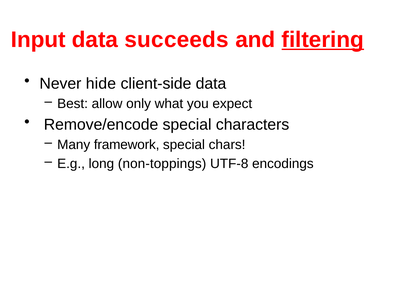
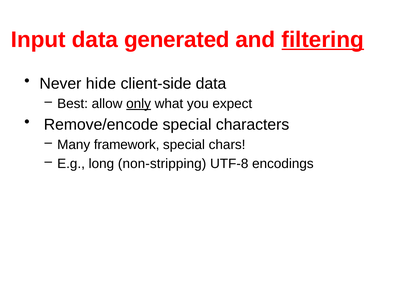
succeeds: succeeds -> generated
only underline: none -> present
non-toppings: non-toppings -> non-stripping
